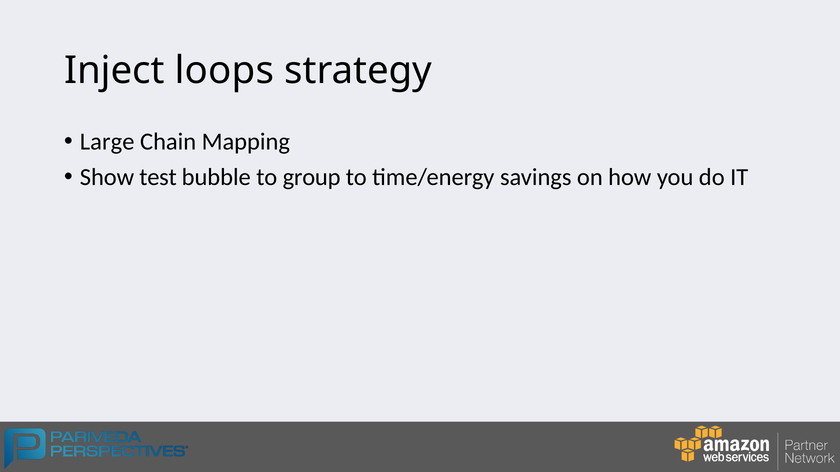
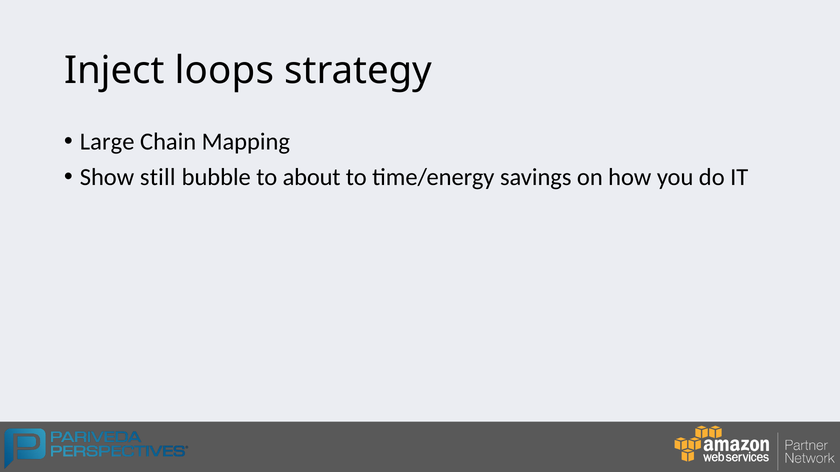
test: test -> still
group: group -> about
